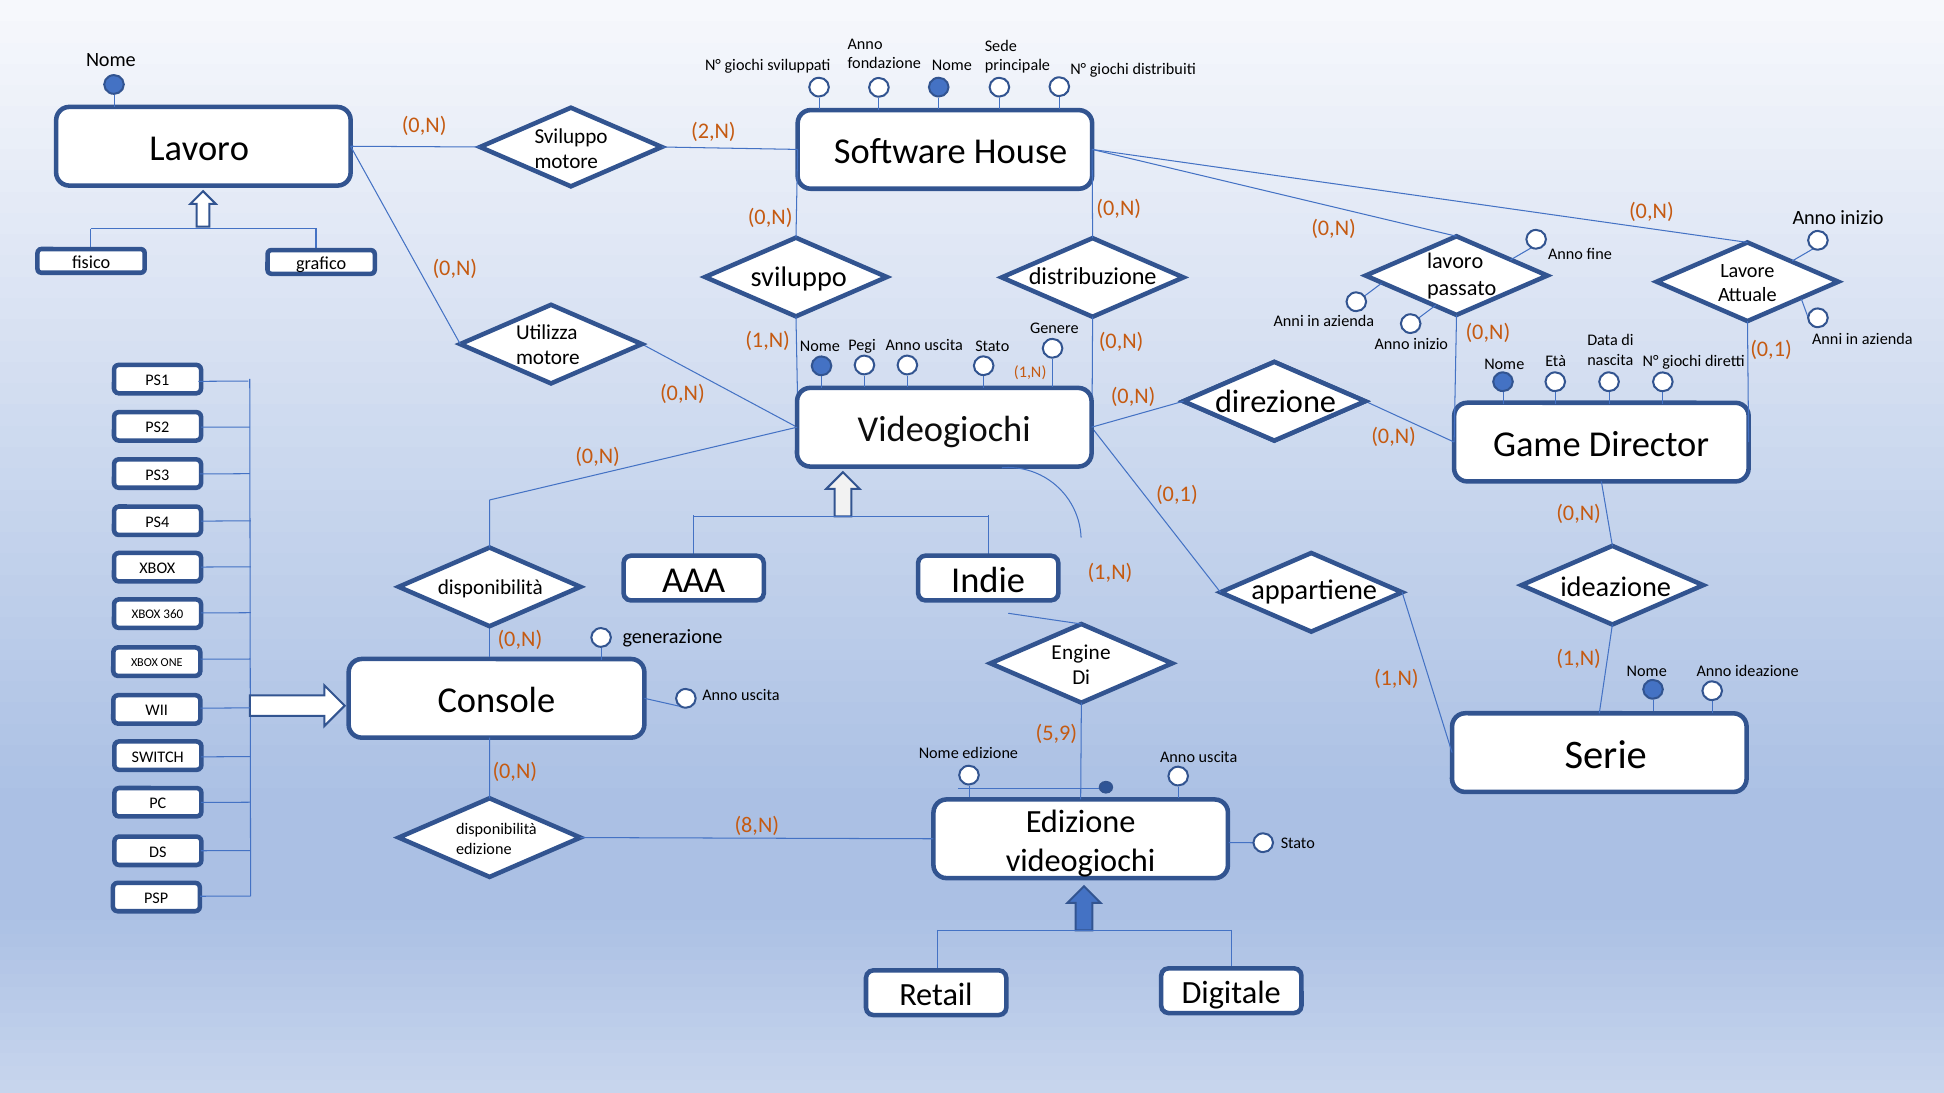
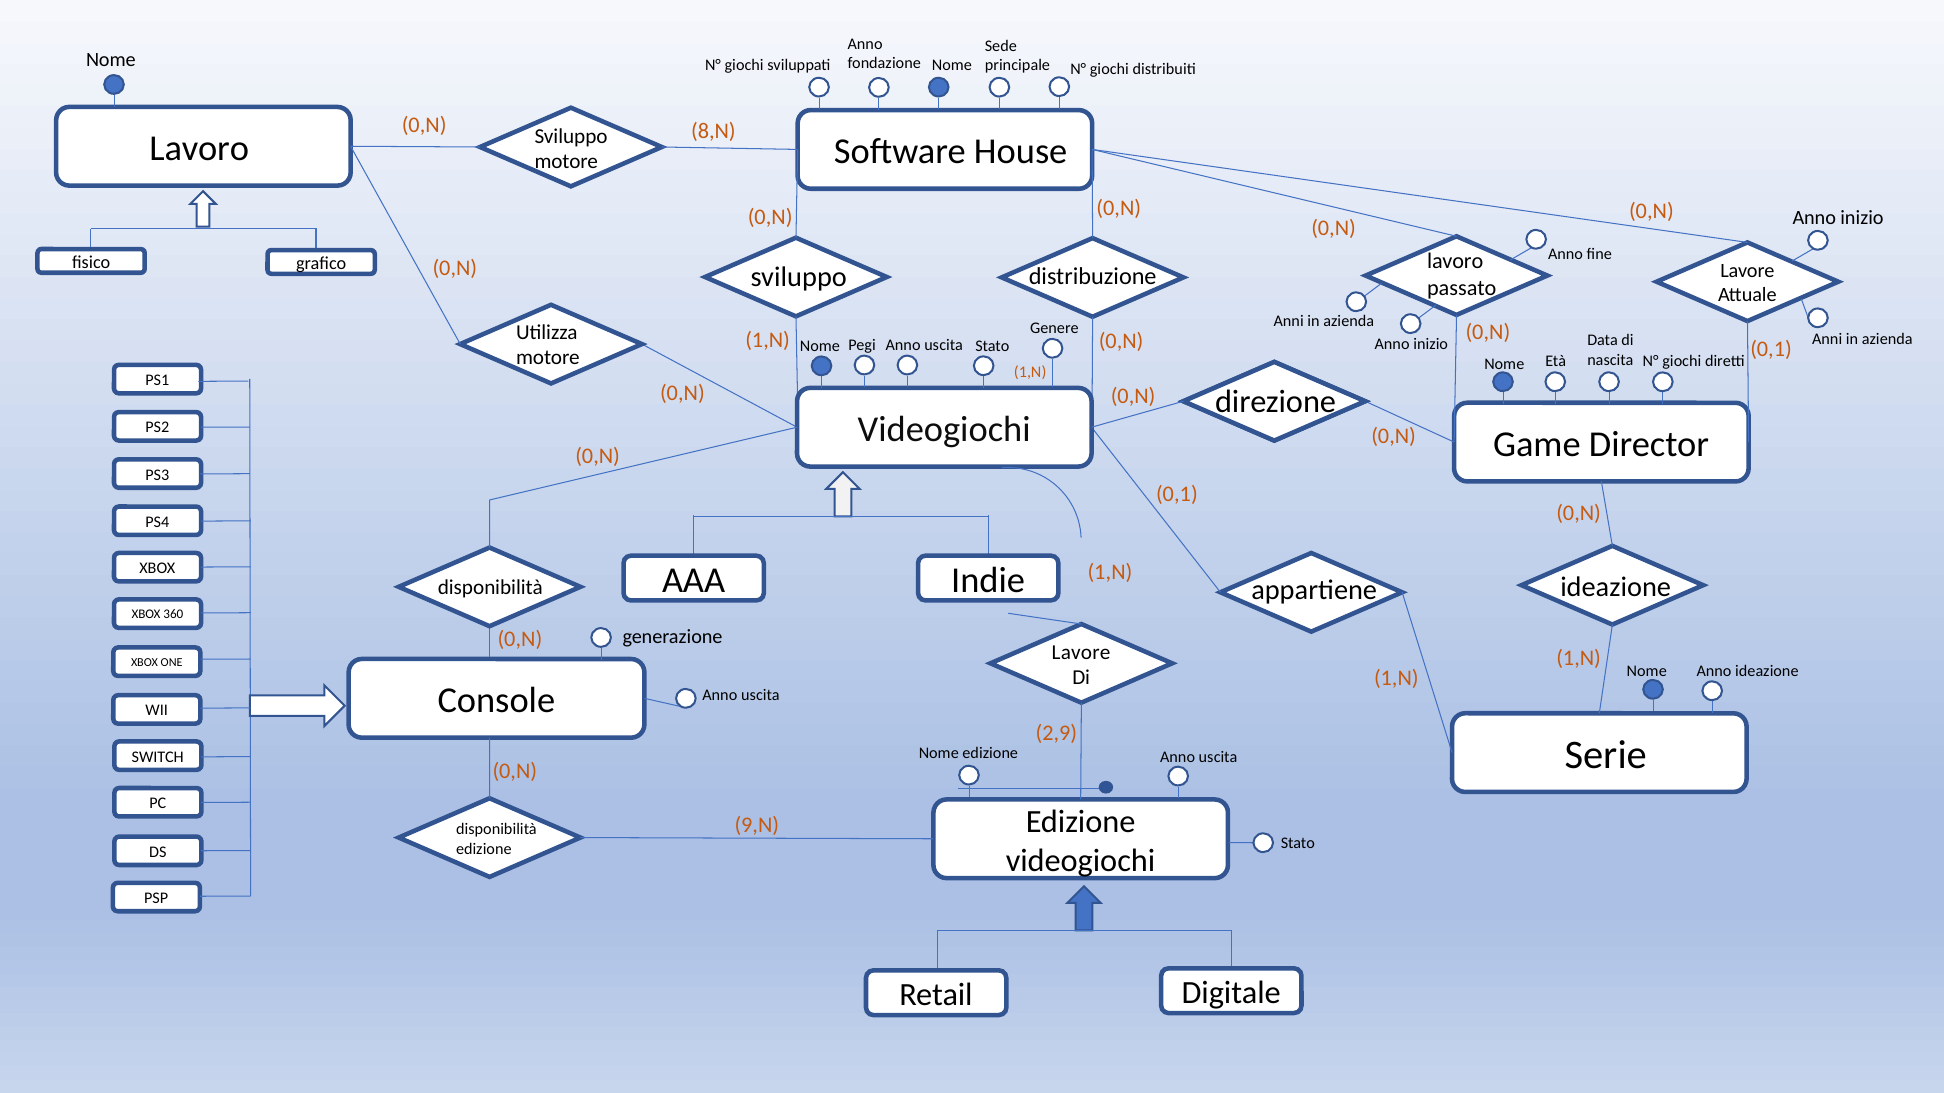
2,N: 2,N -> 8,N
Engine at (1081, 652): Engine -> Lavore
5,9: 5,9 -> 2,9
8,N: 8,N -> 9,N
